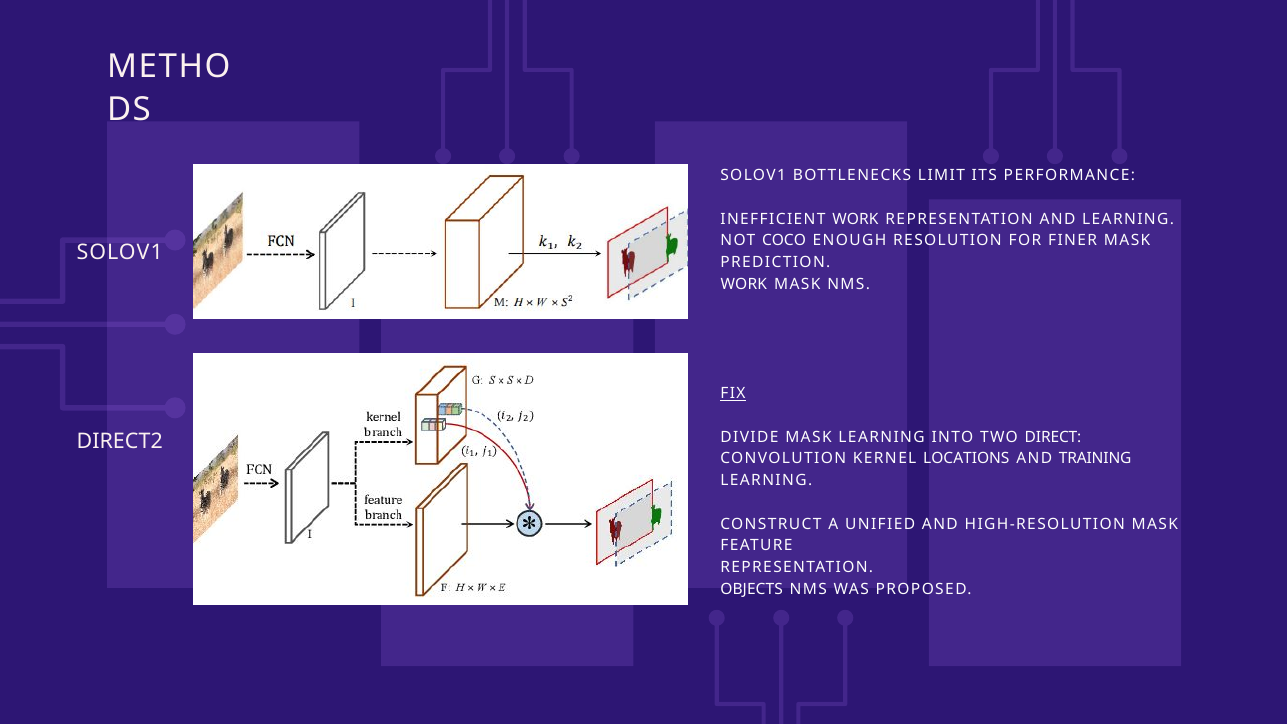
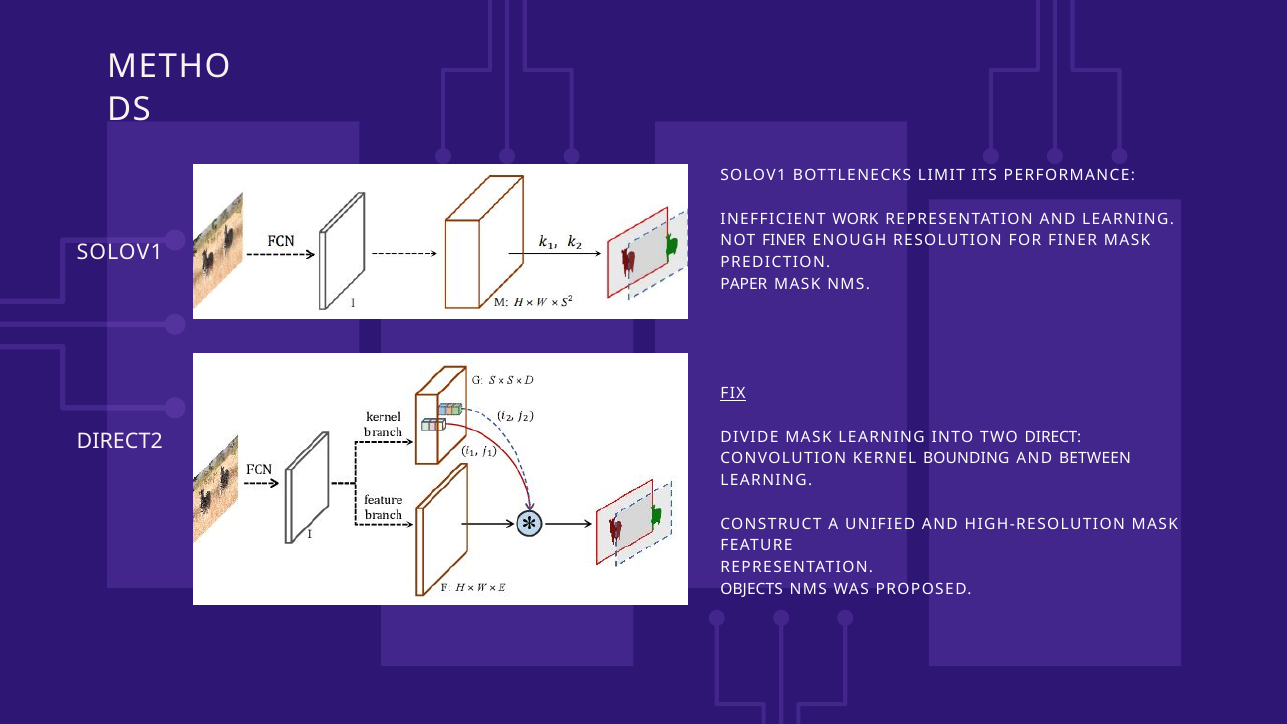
NOT COCO: COCO -> FINER
WORK at (744, 284): WORK -> PAPER
LOCATIONS: LOCATIONS -> BOUNDING
TRAINING: TRAINING -> BETWEEN
